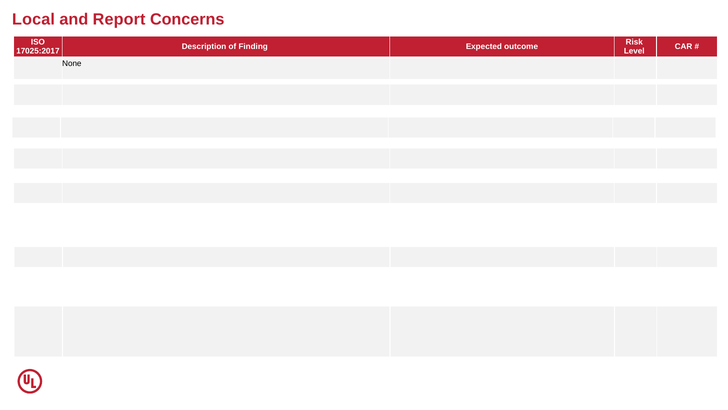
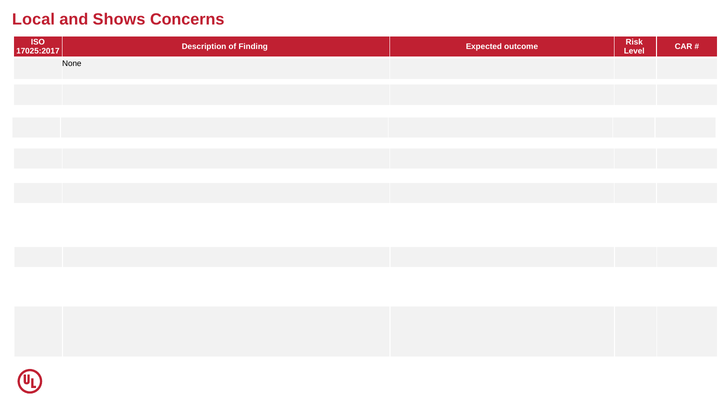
Report: Report -> Shows
